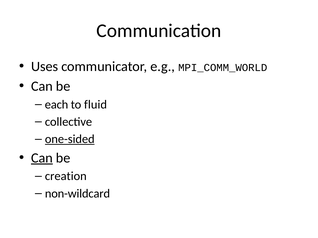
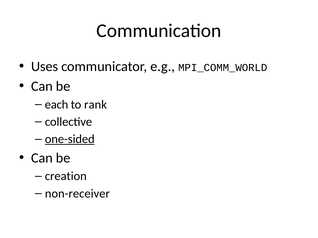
fluid: fluid -> rank
Can at (42, 158) underline: present -> none
non-wildcard: non-wildcard -> non-receiver
